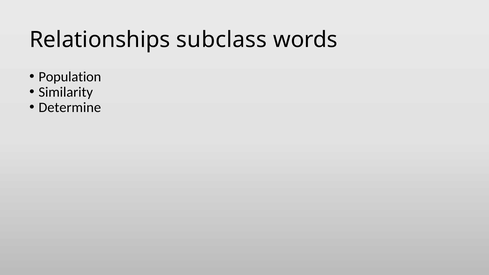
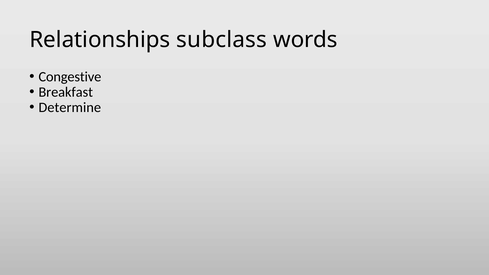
Population: Population -> Congestive
Similarity: Similarity -> Breakfast
